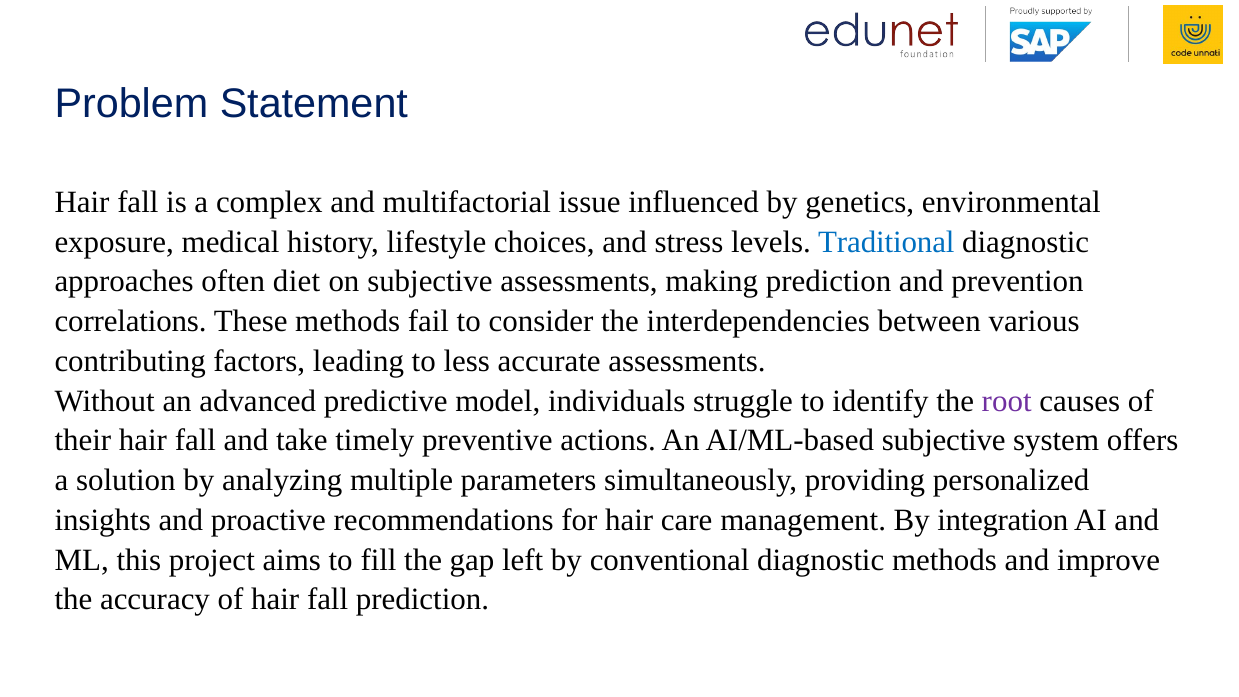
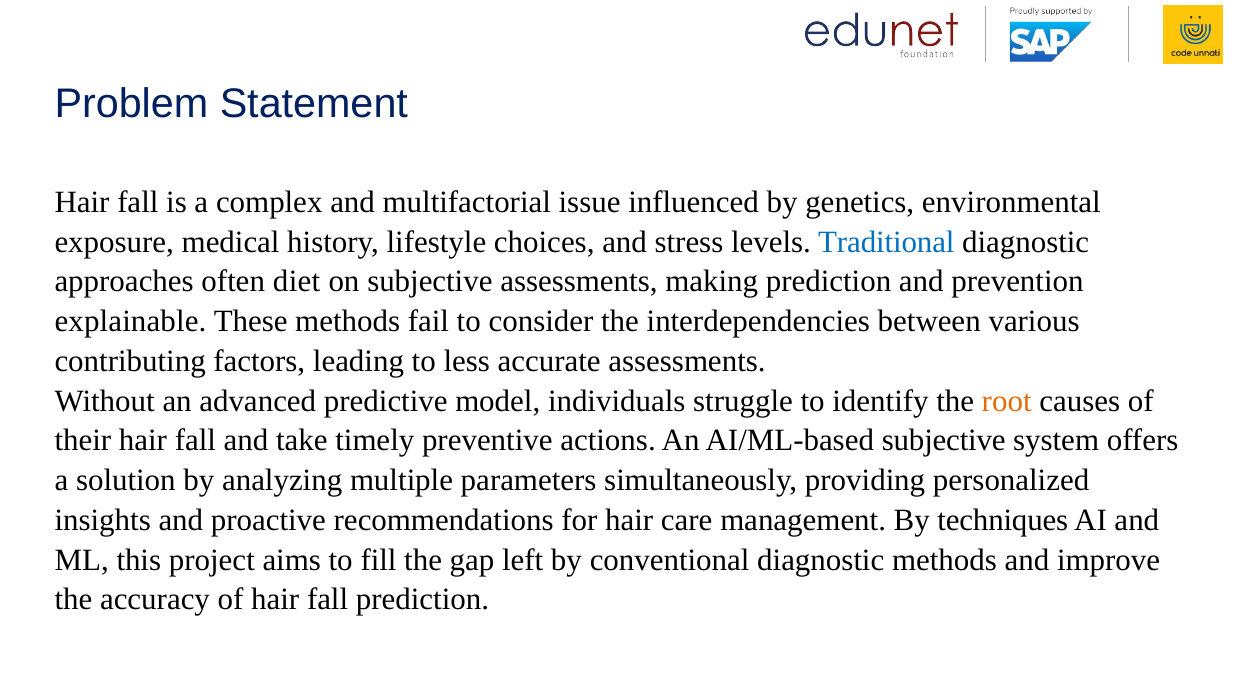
correlations: correlations -> explainable
root colour: purple -> orange
integration: integration -> techniques
